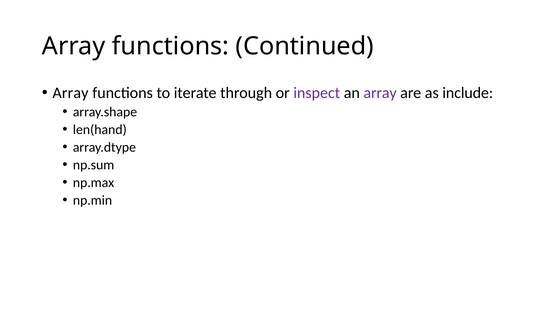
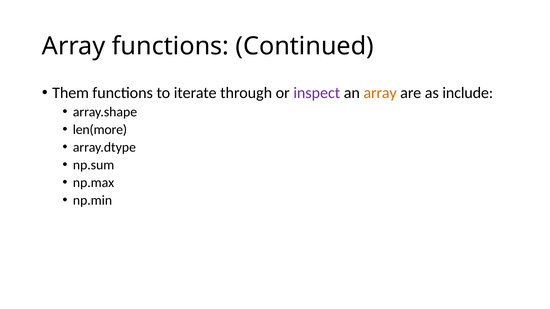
Array at (70, 93): Array -> Them
array at (380, 93) colour: purple -> orange
len(hand: len(hand -> len(more
